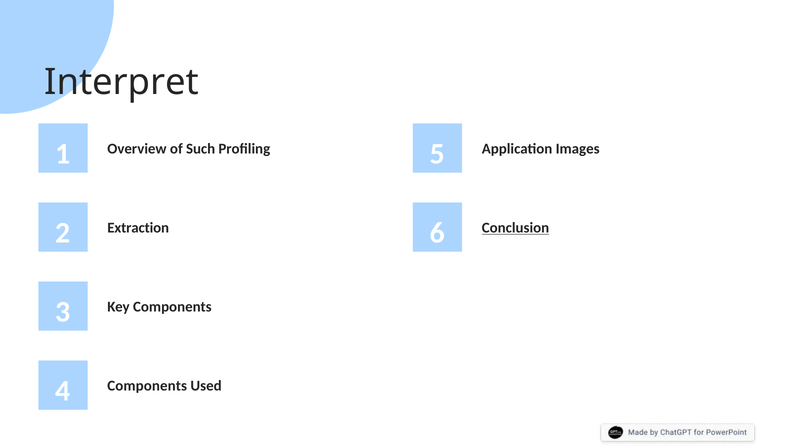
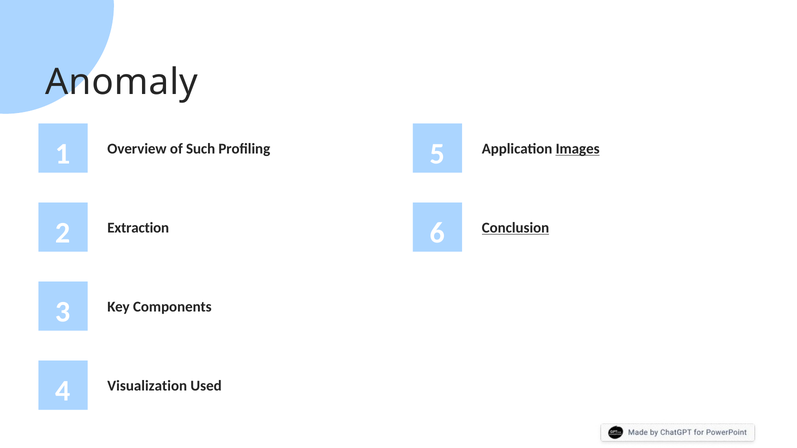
Interpret: Interpret -> Anomaly
Images underline: none -> present
4 Components: Components -> Visualization
